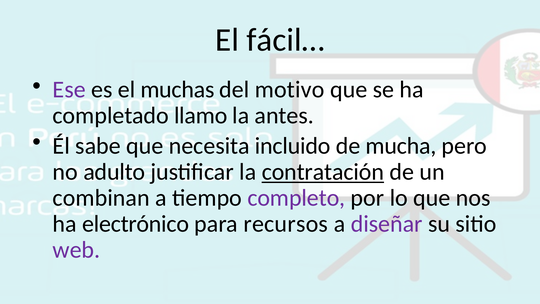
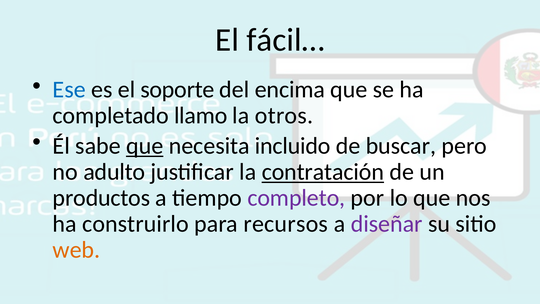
Ese colour: purple -> blue
muchas: muchas -> soporte
motivo: motivo -> encima
antes: antes -> otros
que at (145, 146) underline: none -> present
mucha: mucha -> buscar
combinan: combinan -> productos
electrónico: electrónico -> construirlo
web colour: purple -> orange
